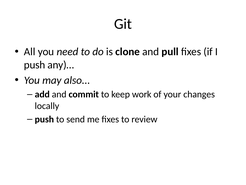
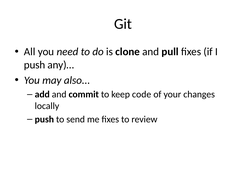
work: work -> code
